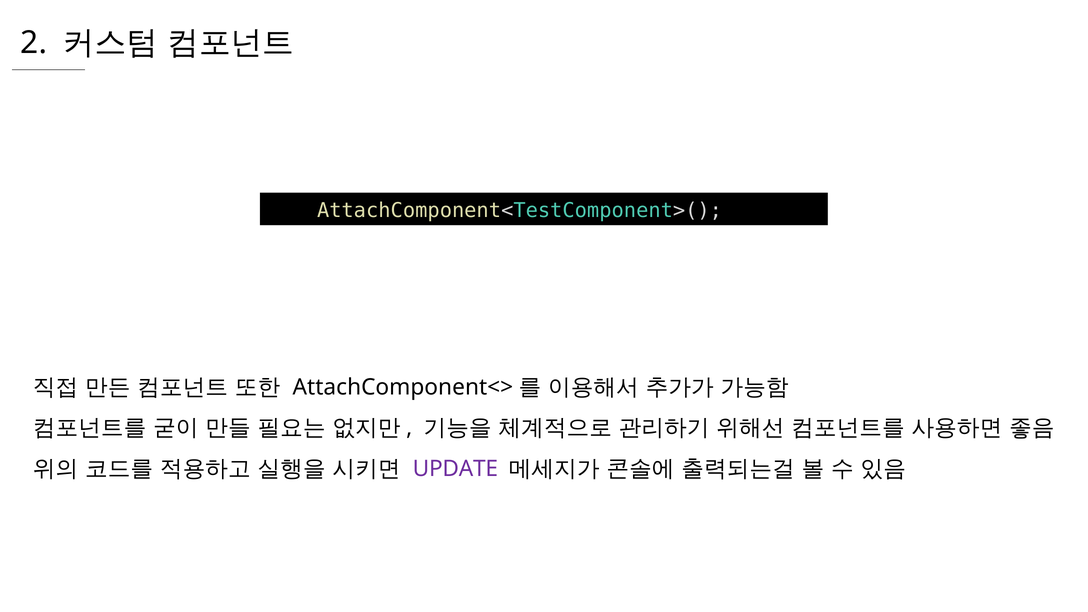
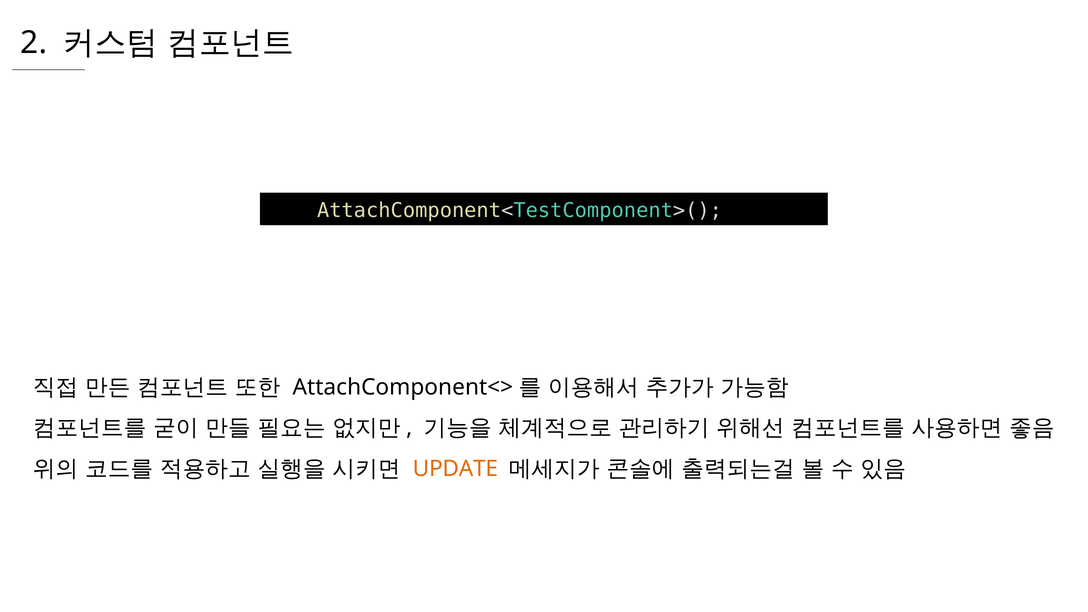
UPDATE colour: purple -> orange
